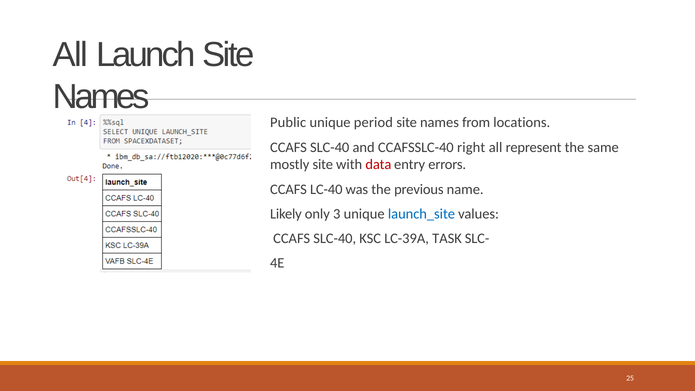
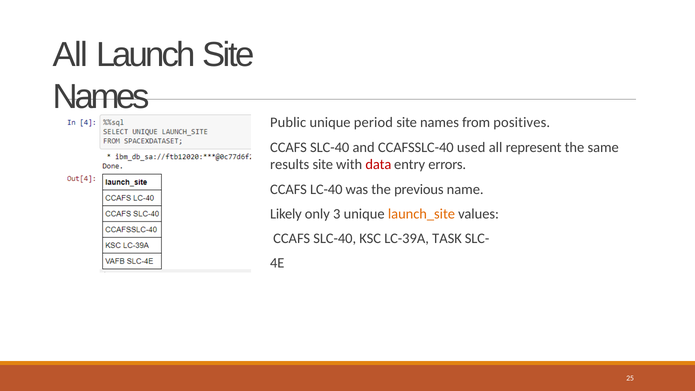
locations: locations -> positives
right: right -> used
mostly: mostly -> results
launch_site colour: blue -> orange
